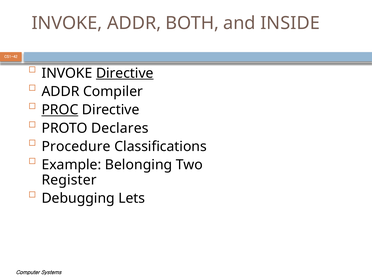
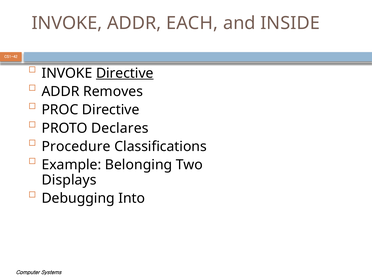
BOTH: BOTH -> EACH
Compiler: Compiler -> Removes
PROC underline: present -> none
Register: Register -> Displays
Lets: Lets -> Into
